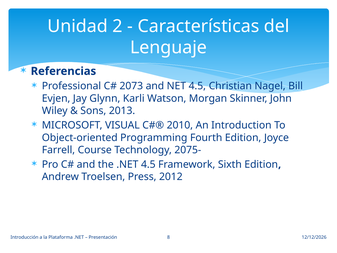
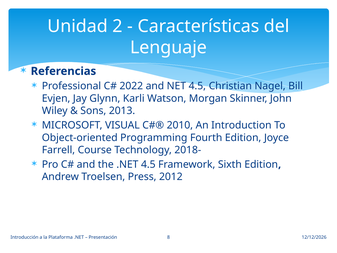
2073: 2073 -> 2022
2075-: 2075- -> 2018-
